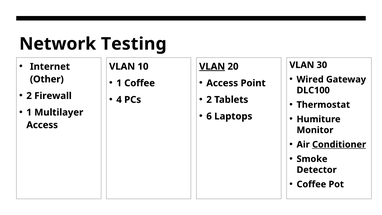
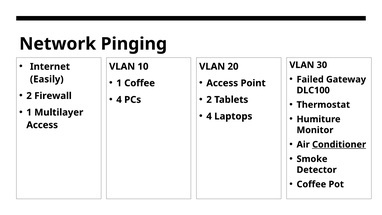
Testing: Testing -> Pinging
VLAN at (212, 66) underline: present -> none
Wired: Wired -> Failed
Other: Other -> Easily
6 at (209, 116): 6 -> 4
